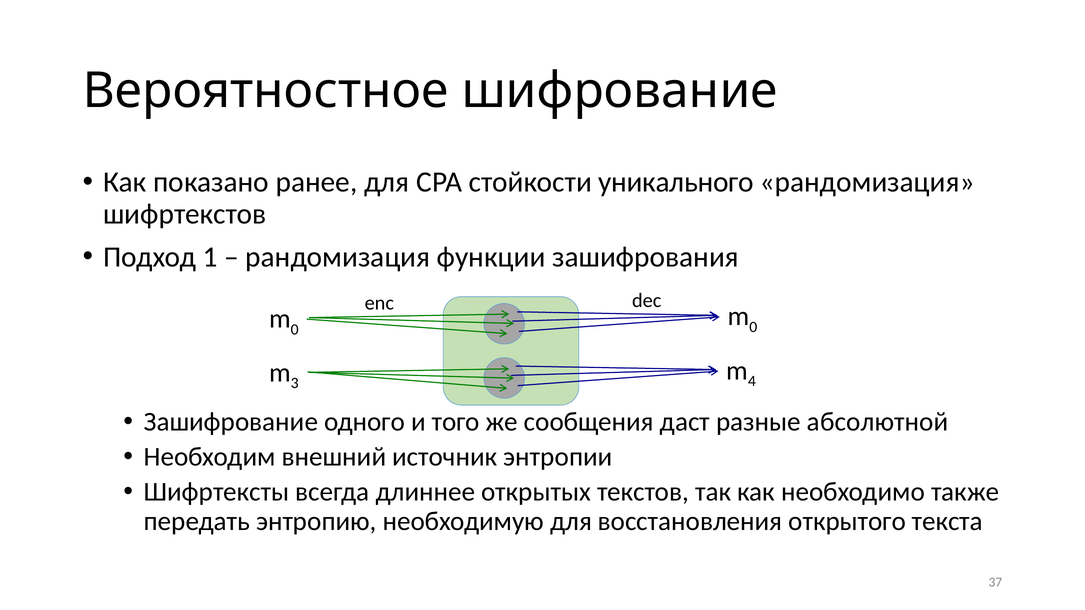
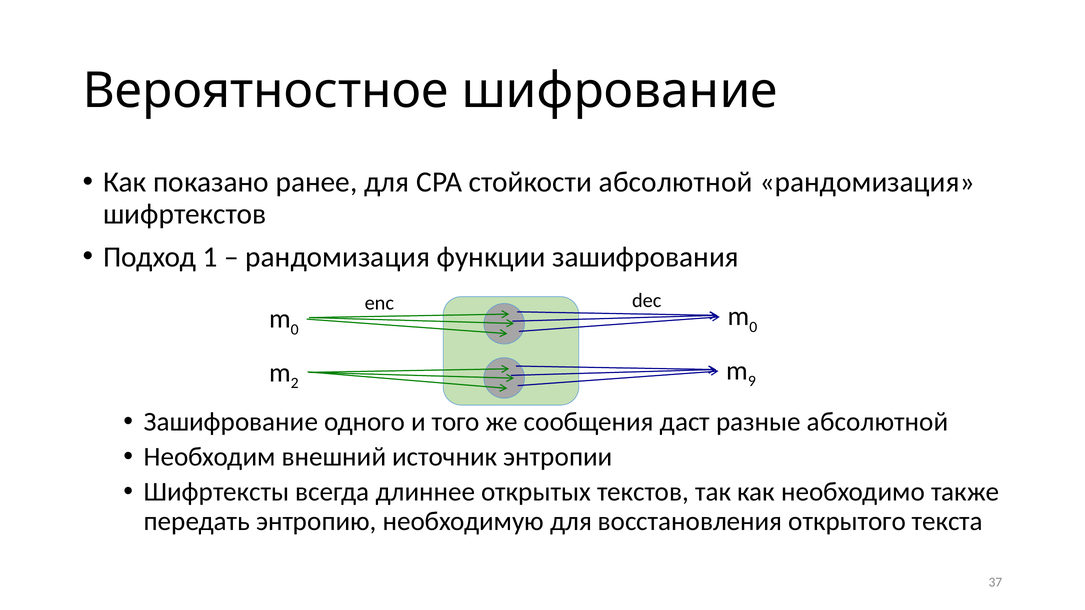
стойкости уникального: уникального -> абсолютной
4: 4 -> 9
3: 3 -> 2
